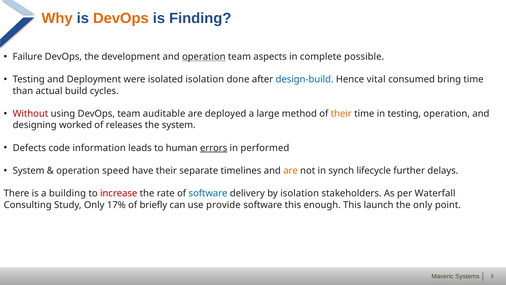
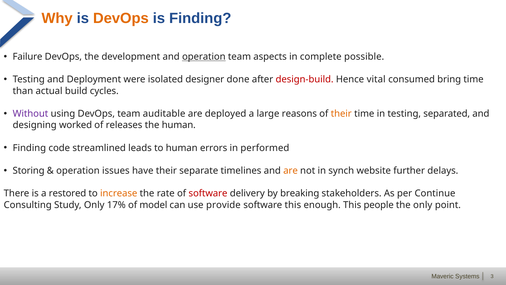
isolated isolation: isolation -> designer
design-build colour: blue -> red
Without colour: red -> purple
method: method -> reasons
testing operation: operation -> separated
the system: system -> human
Defects at (29, 148): Defects -> Finding
information: information -> streamlined
errors underline: present -> none
System at (29, 170): System -> Storing
speed: speed -> issues
lifecycle: lifecycle -> website
building: building -> restored
increase colour: red -> orange
software at (208, 193) colour: blue -> red
by isolation: isolation -> breaking
Waterfall: Waterfall -> Continue
briefly: briefly -> model
launch: launch -> people
